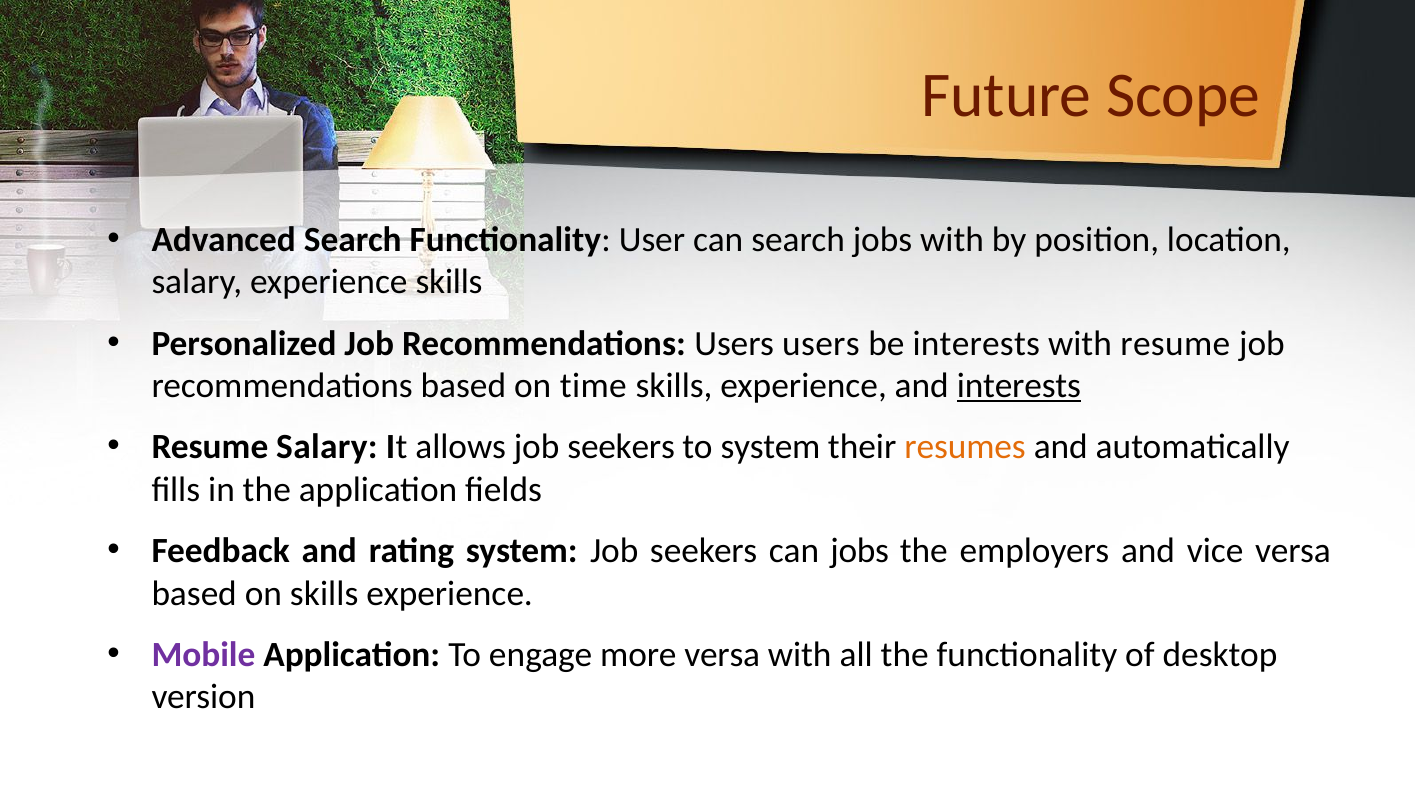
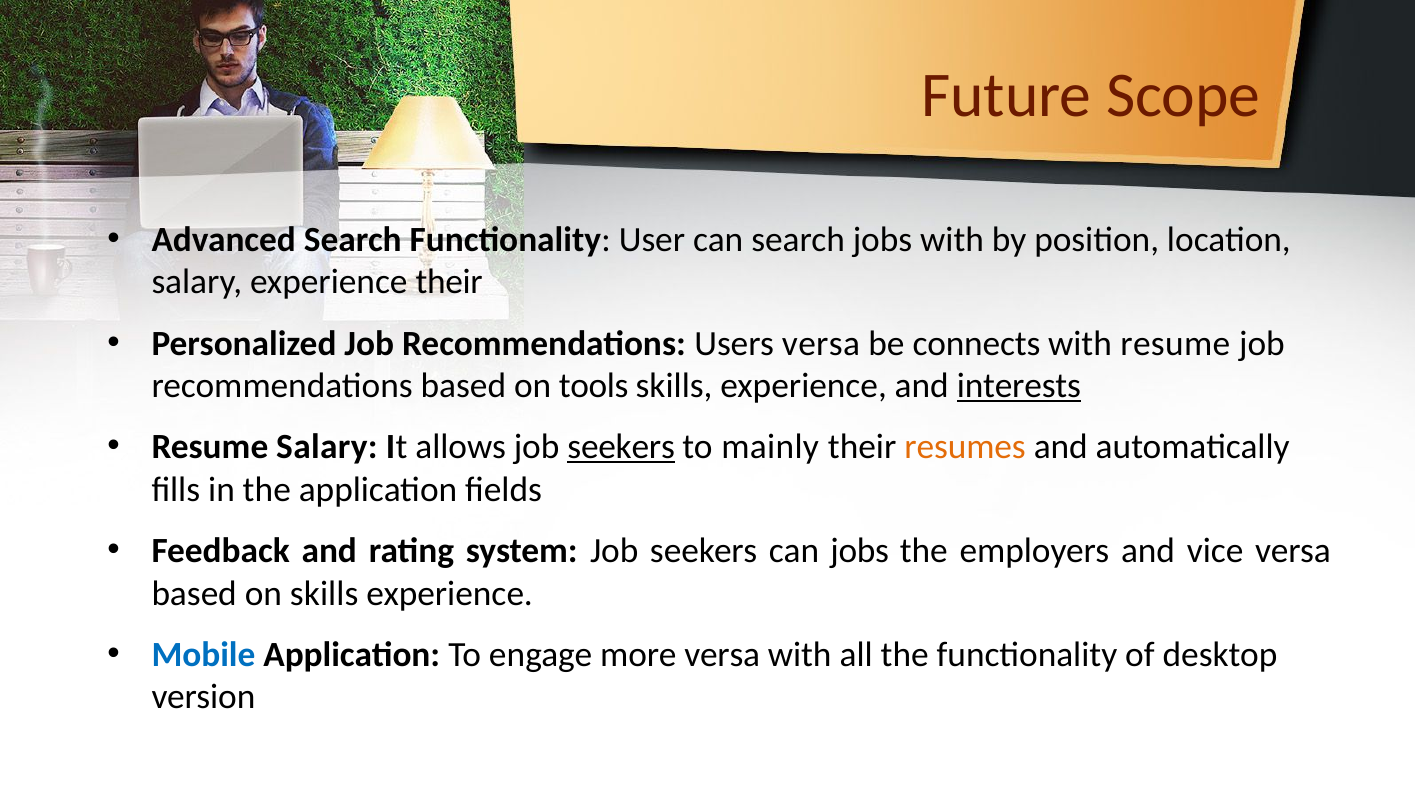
experience skills: skills -> their
Users users: users -> versa
be interests: interests -> connects
time: time -> tools
seekers at (621, 447) underline: none -> present
to system: system -> mainly
Mobile colour: purple -> blue
